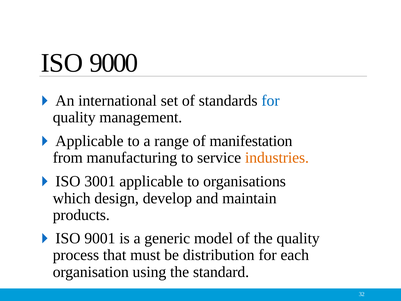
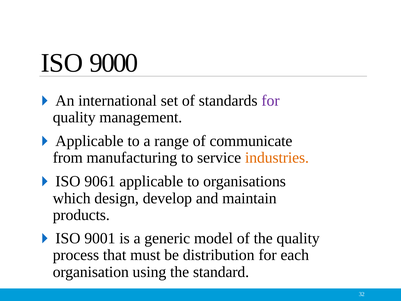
for at (271, 101) colour: blue -> purple
manifestation: manifestation -> communicate
3001: 3001 -> 9061
